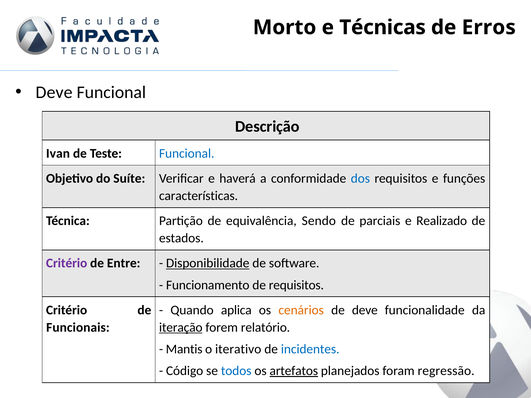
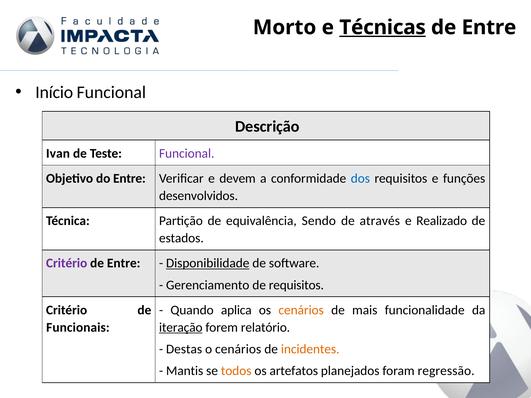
Técnicas underline: none -> present
Erros at (489, 27): Erros -> Entre
Deve at (54, 92): Deve -> Início
Funcional at (187, 153) colour: blue -> purple
do Suíte: Suíte -> Entre
haverá: haverá -> devem
características: características -> desenvolvidos
parciais: parciais -> através
Funcionamento: Funcionamento -> Gerenciamento
de deve: deve -> mais
Mantis: Mantis -> Destas
o iterativo: iterativo -> cenários
incidentes colour: blue -> orange
Código: Código -> Mantis
todos colour: blue -> orange
artefatos underline: present -> none
